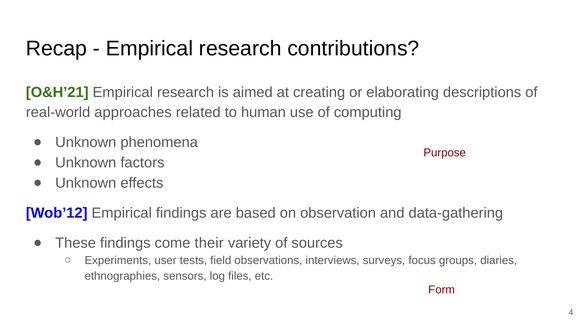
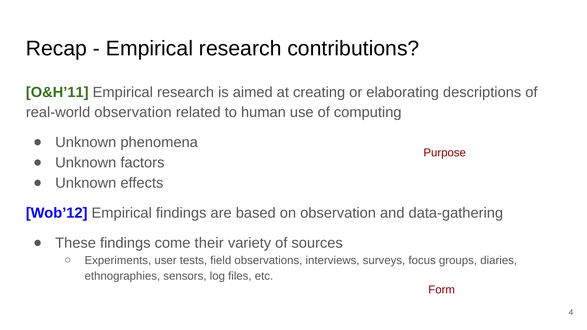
O&H’21: O&H’21 -> O&H’11
real-world approaches: approaches -> observation
